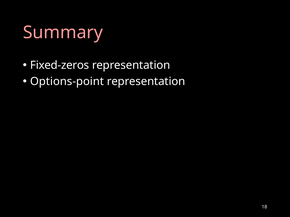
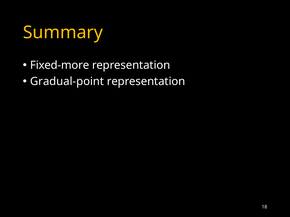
Summary colour: pink -> yellow
Fixed-zeros: Fixed-zeros -> Fixed-more
Options-point: Options-point -> Gradual-point
